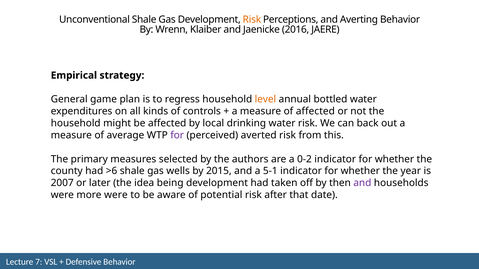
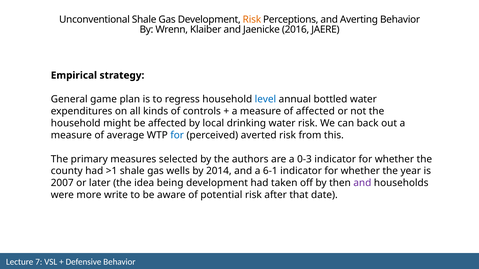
level colour: orange -> blue
for at (177, 135) colour: purple -> blue
0-2: 0-2 -> 0-3
>6: >6 -> >1
2015: 2015 -> 2014
5-1: 5-1 -> 6-1
more were: were -> write
